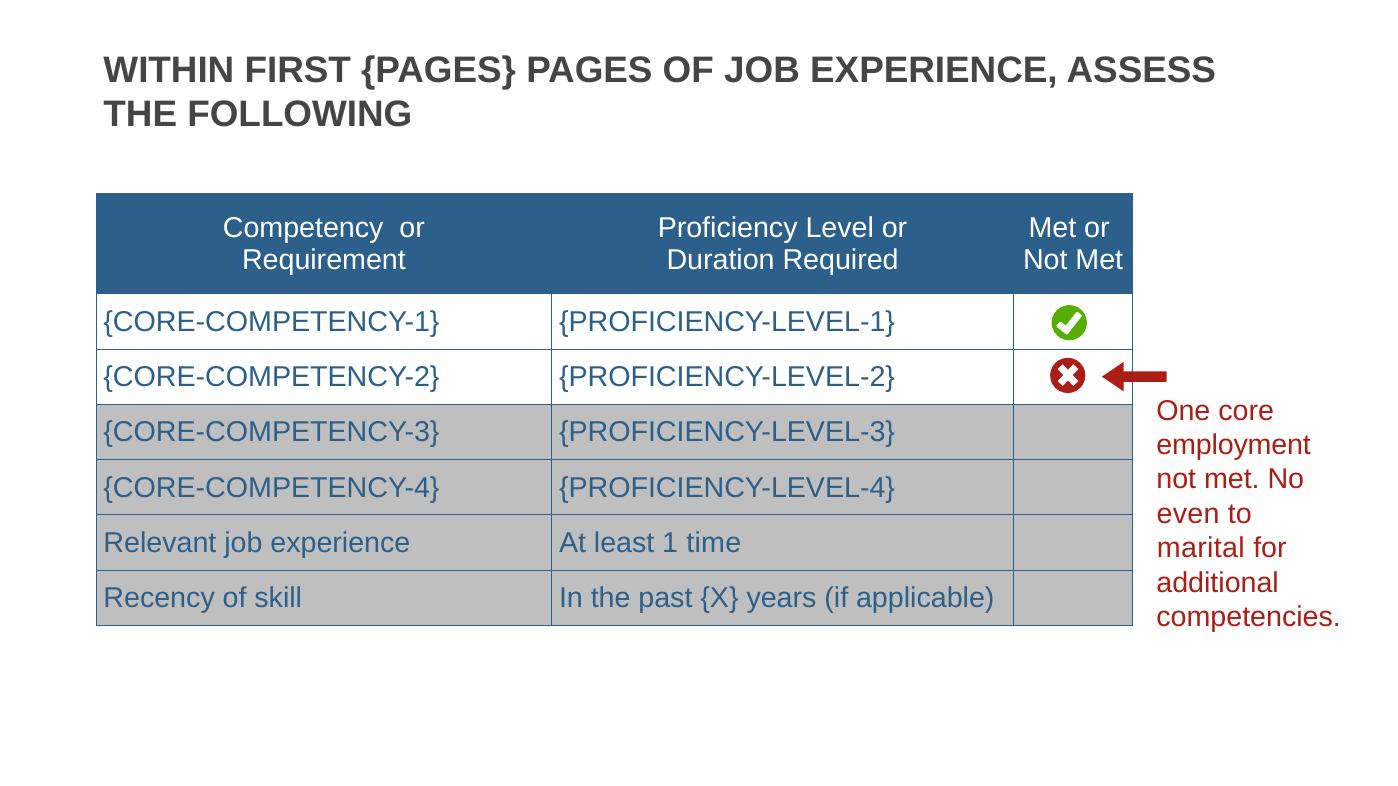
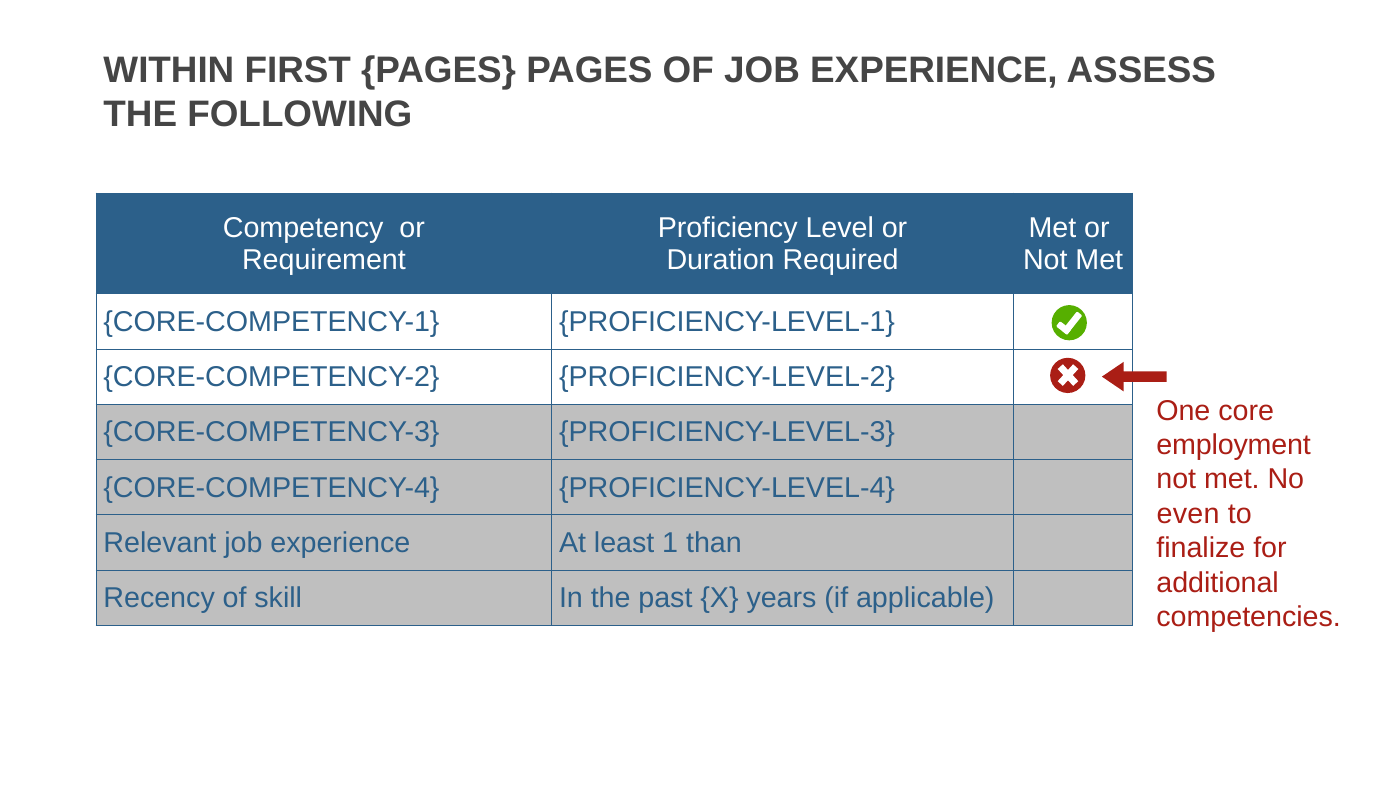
time: time -> than
marital: marital -> finalize
